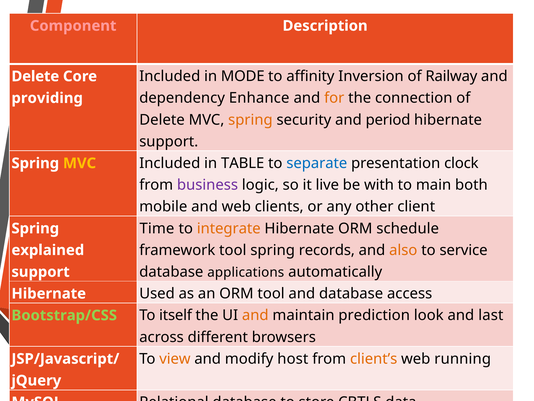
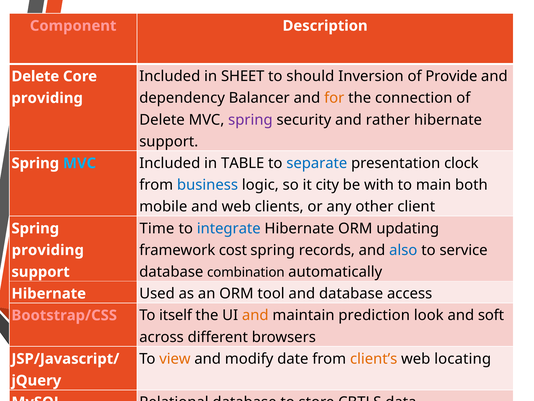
MODE: MODE -> SHEET
affinity: affinity -> should
Railway: Railway -> Provide
Enhance: Enhance -> Balancer
spring at (250, 120) colour: orange -> purple
period: period -> rather
MVC at (80, 163) colour: yellow -> light blue
business colour: purple -> blue
live: live -> city
integrate colour: orange -> blue
schedule: schedule -> updating
framework tool: tool -> cost
also colour: orange -> blue
explained at (48, 250): explained -> providing
applications: applications -> combination
Bootstrap/CSS colour: light green -> pink
last: last -> soft
host: host -> date
running: running -> locating
